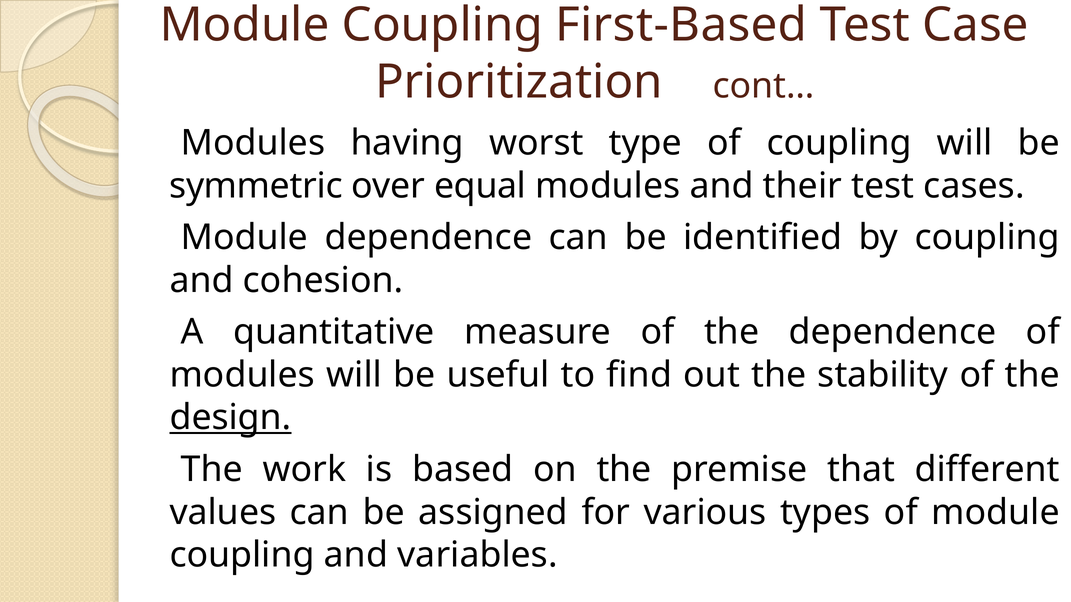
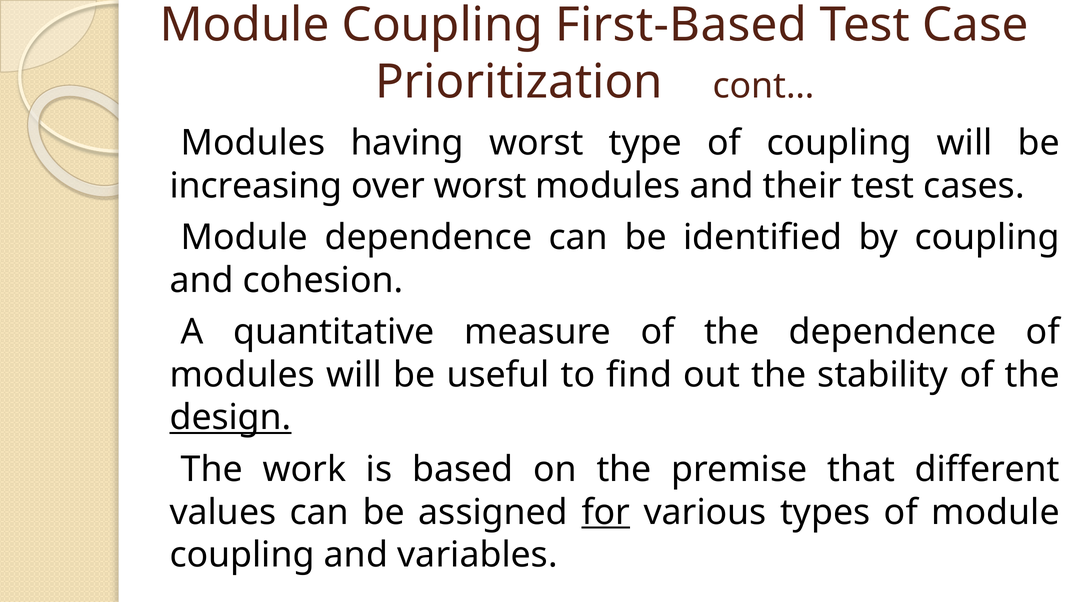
symmetric: symmetric -> increasing
over equal: equal -> worst
for underline: none -> present
